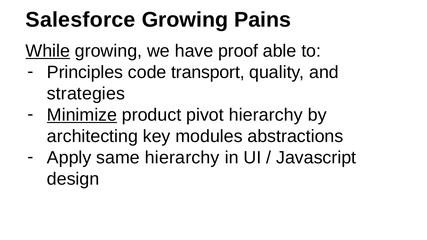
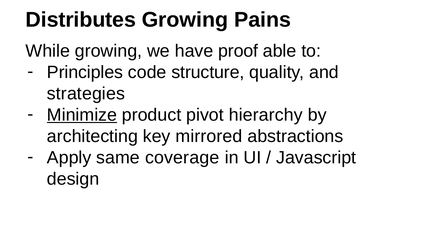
Salesforce: Salesforce -> Distributes
While underline: present -> none
transport: transport -> structure
modules: modules -> mirrored
same hierarchy: hierarchy -> coverage
